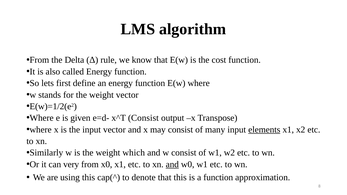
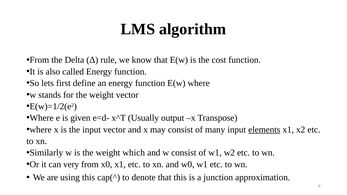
x^T Consist: Consist -> Usually
and at (172, 164) underline: present -> none
a function: function -> junction
